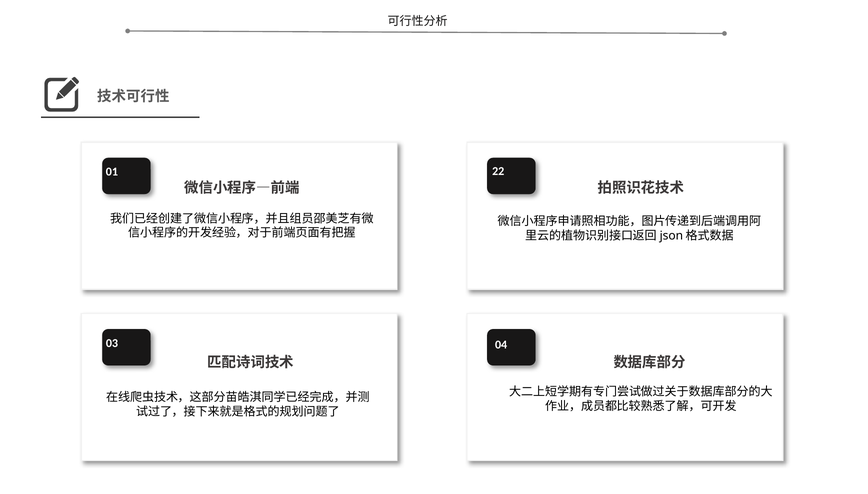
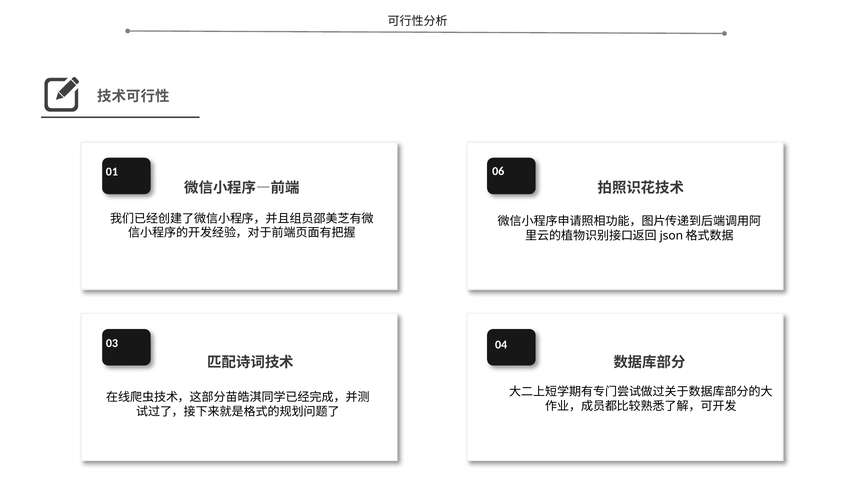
22: 22 -> 06
